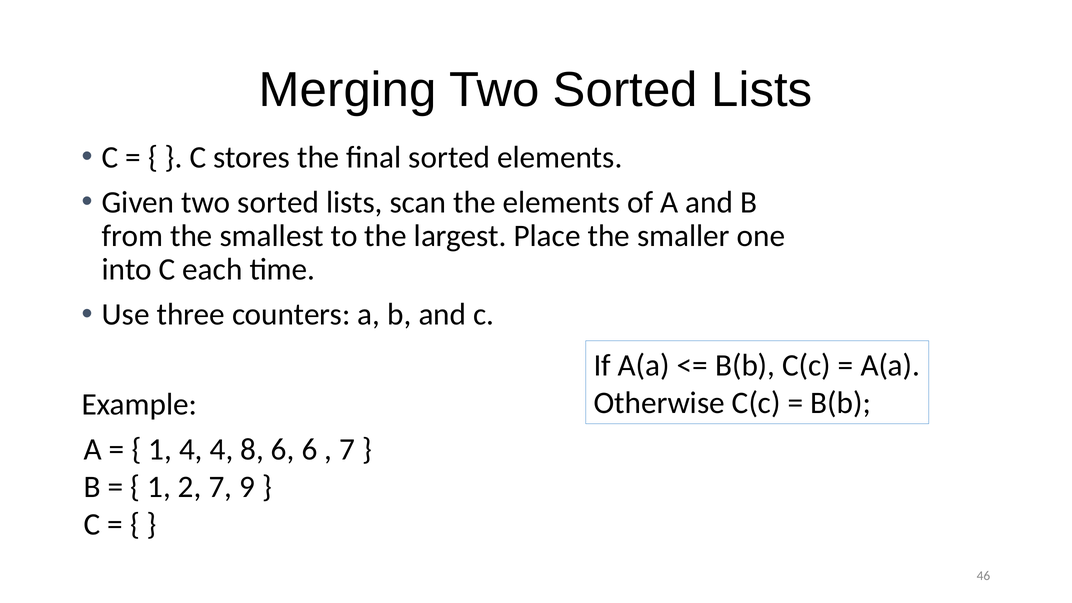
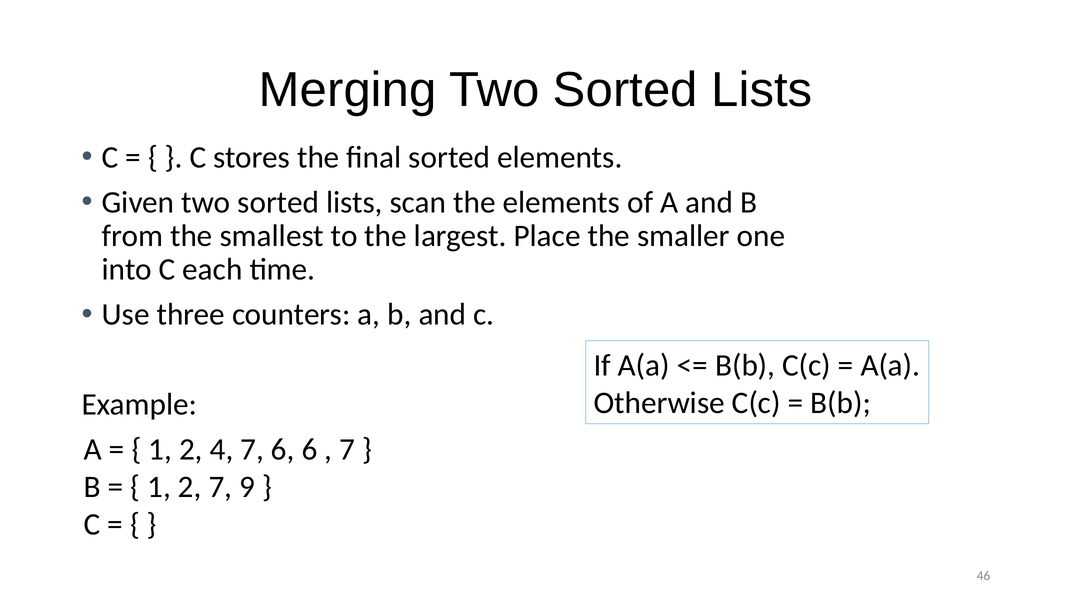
4 at (191, 449): 4 -> 2
4 8: 8 -> 7
